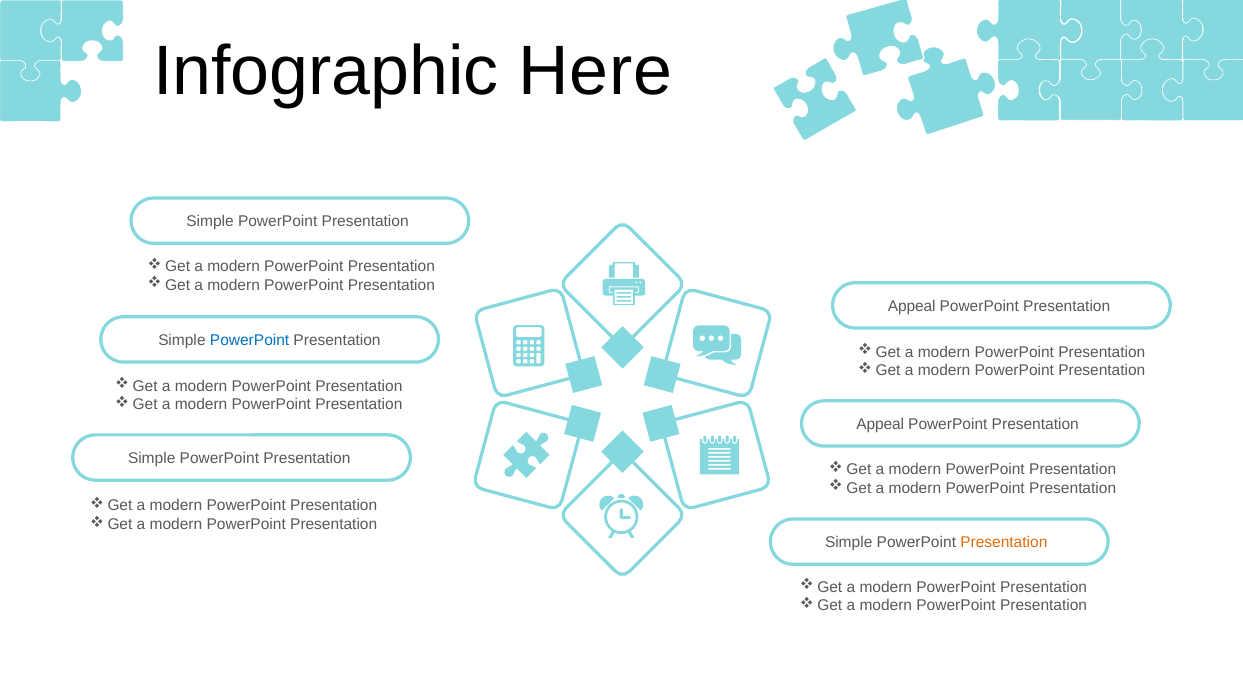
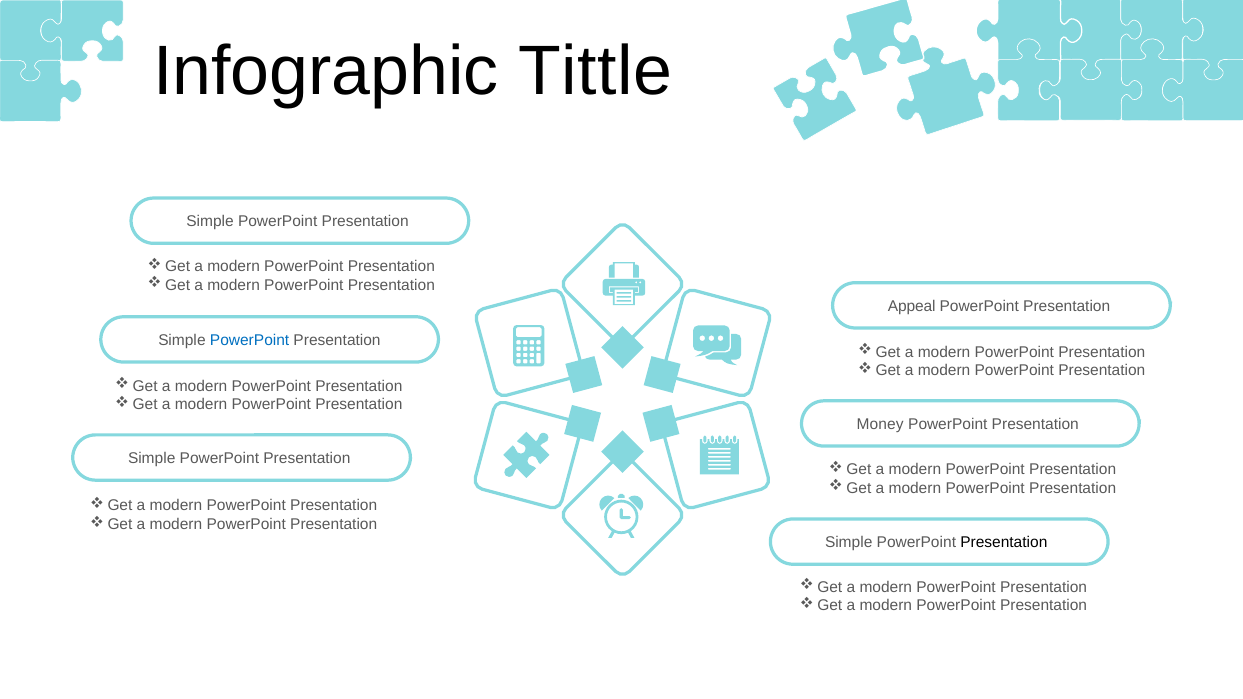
Here: Here -> Tittle
Appeal at (880, 424): Appeal -> Money
Presentation at (1004, 543) colour: orange -> black
